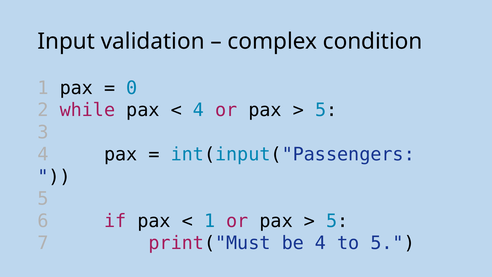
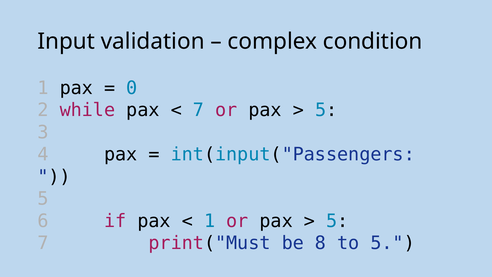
4 at (199, 110): 4 -> 7
be 4: 4 -> 8
